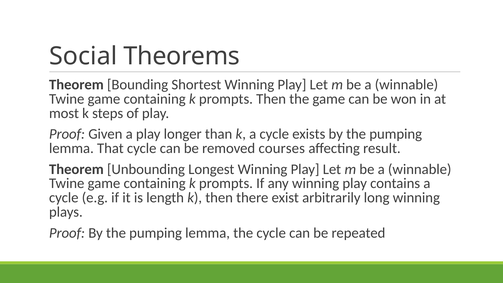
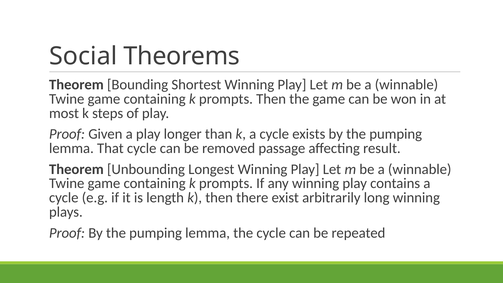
courses: courses -> passage
